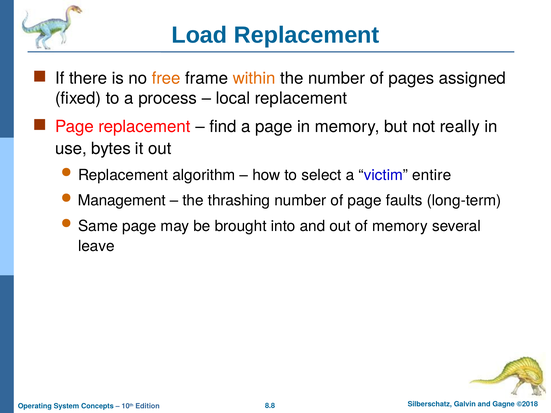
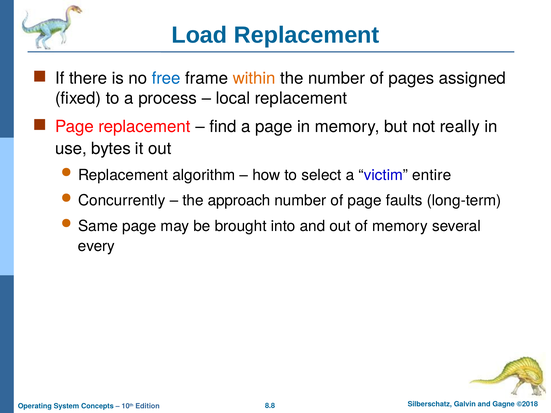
free colour: orange -> blue
Management: Management -> Concurrently
thrashing: thrashing -> approach
leave: leave -> every
